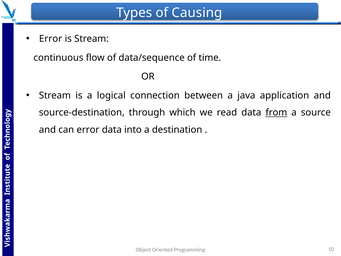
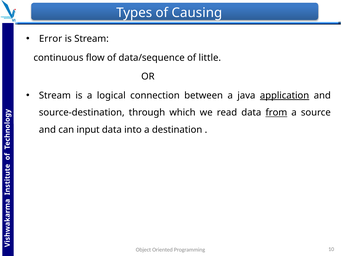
time: time -> little
application underline: none -> present
can error: error -> input
